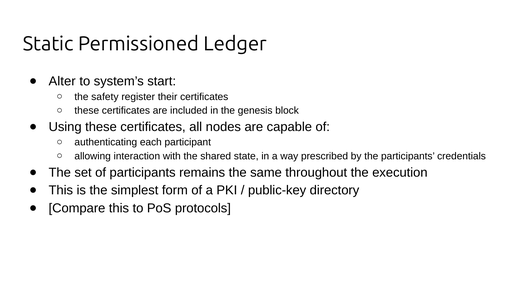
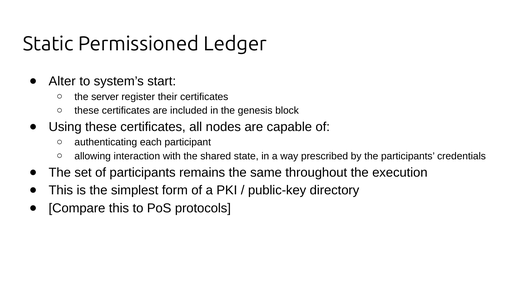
safety: safety -> server
